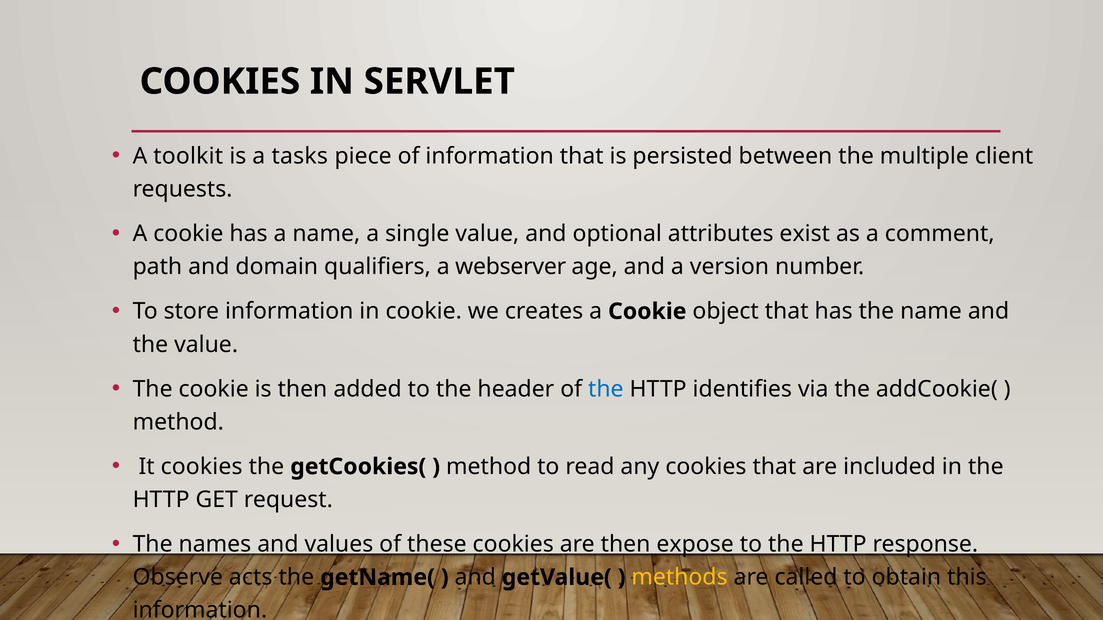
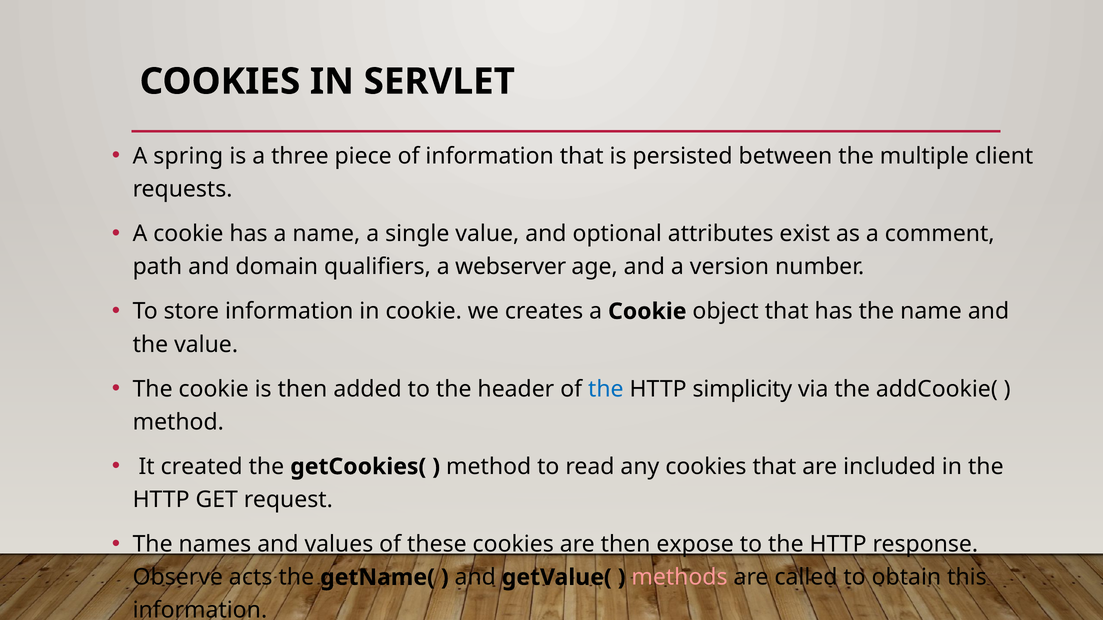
toolkit: toolkit -> spring
tasks: tasks -> three
identifies: identifies -> simplicity
It cookies: cookies -> created
methods colour: yellow -> pink
